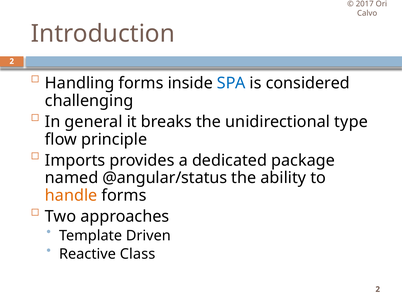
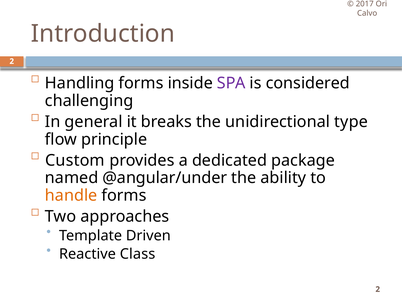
SPA colour: blue -> purple
Imports: Imports -> Custom
@angular/status: @angular/status -> @angular/under
